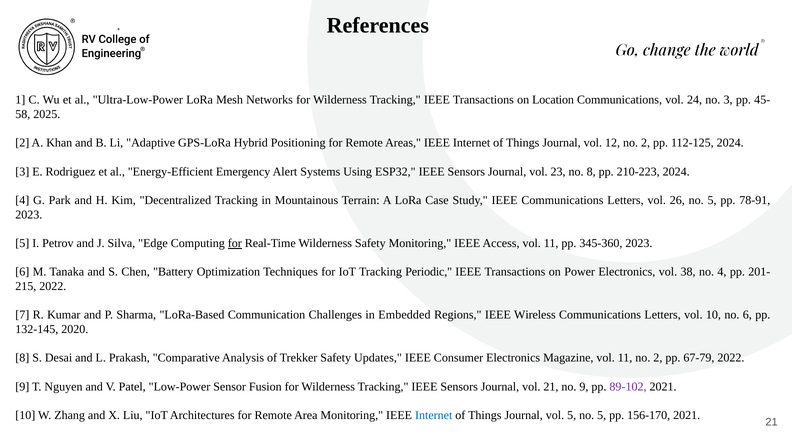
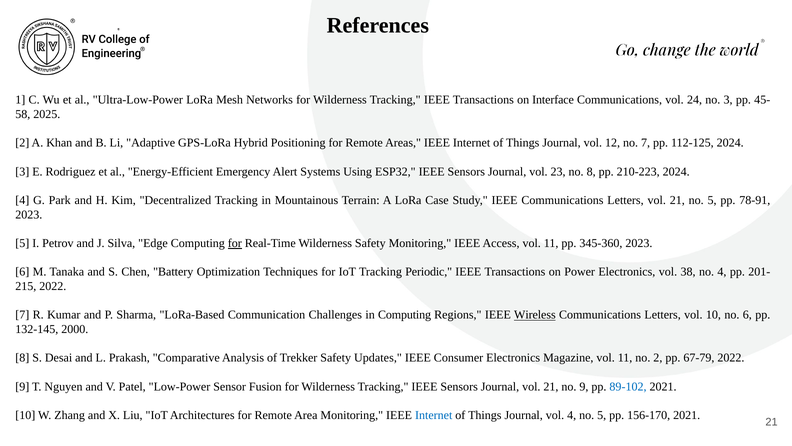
Location: Location -> Interface
12 no 2: 2 -> 7
Letters vol 26: 26 -> 21
in Embedded: Embedded -> Computing
Wireless underline: none -> present
2020: 2020 -> 2000
89-102 colour: purple -> blue
vol 5: 5 -> 4
